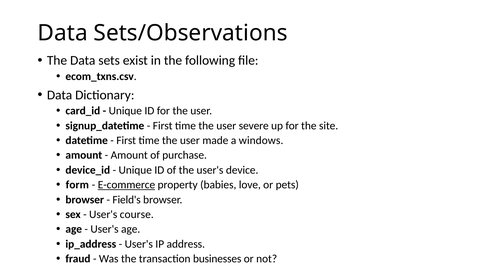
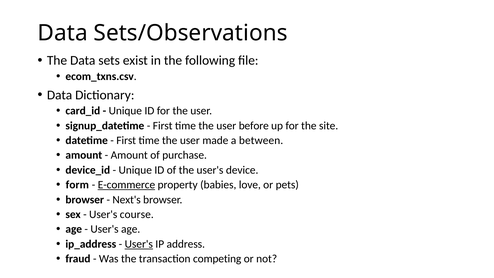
severe: severe -> before
windows: windows -> between
Field's: Field's -> Next's
User's at (139, 244) underline: none -> present
businesses: businesses -> competing
